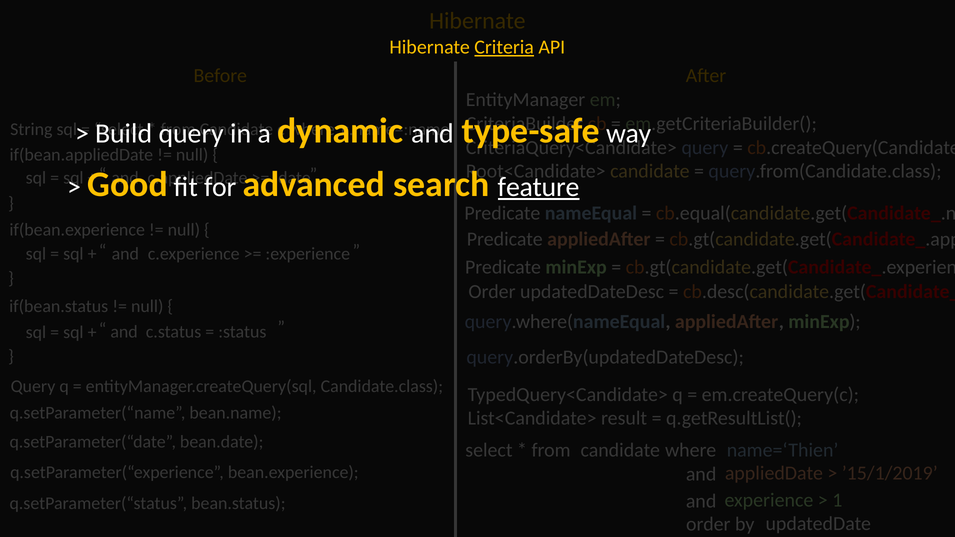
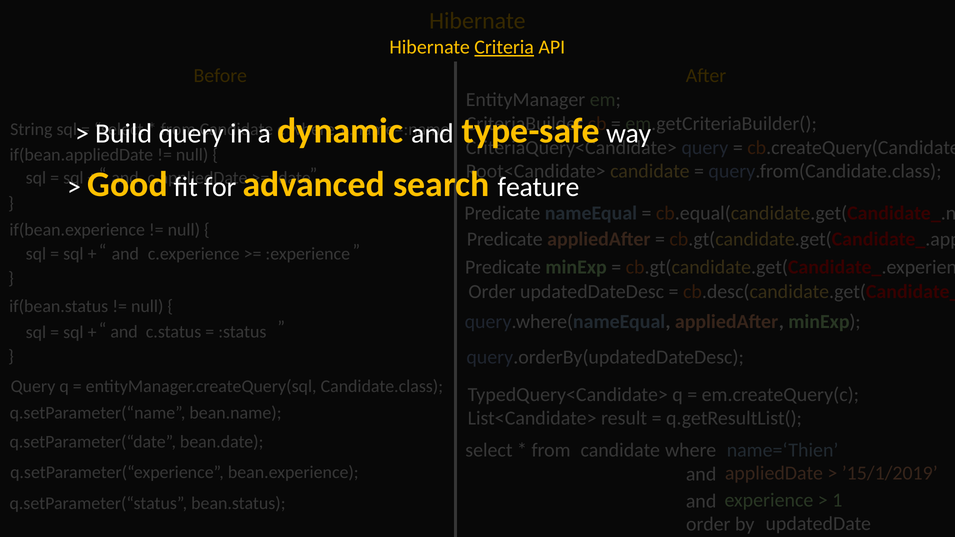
feature underline: present -> none
